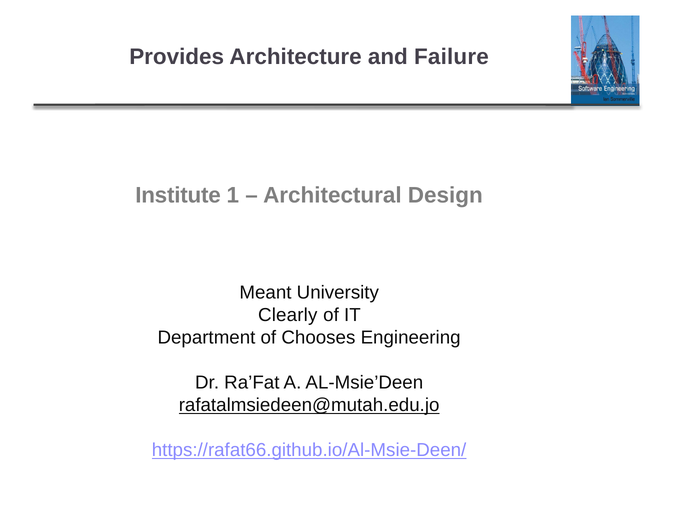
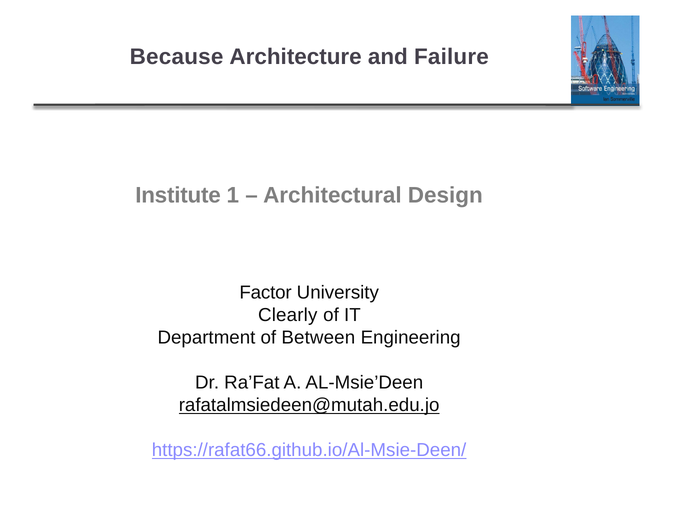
Provides: Provides -> Because
Meant: Meant -> Factor
Chooses: Chooses -> Between
